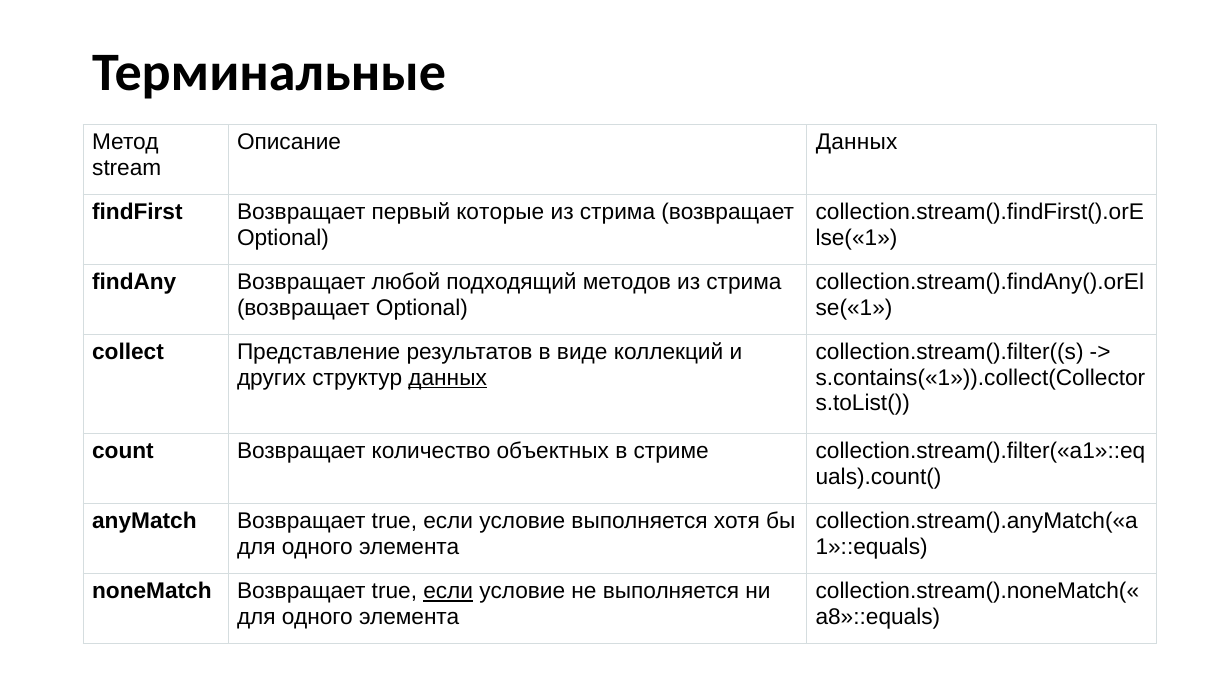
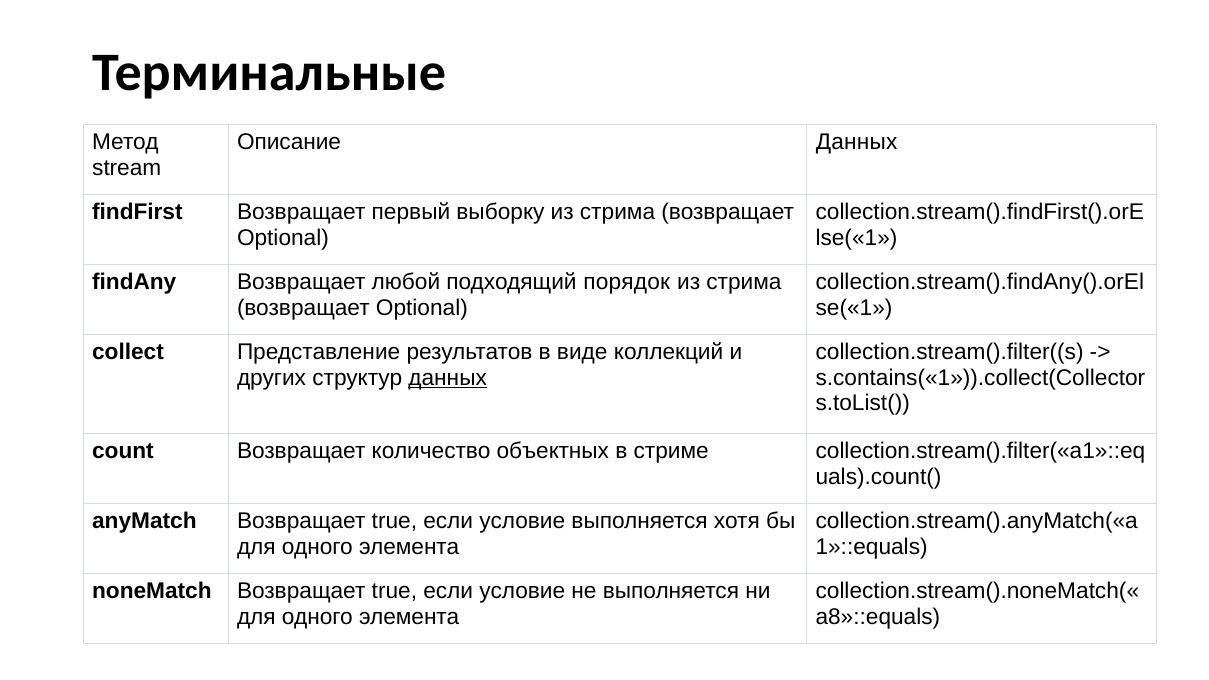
которые: которые -> выборку
методов: методов -> порядок
если at (448, 591) underline: present -> none
